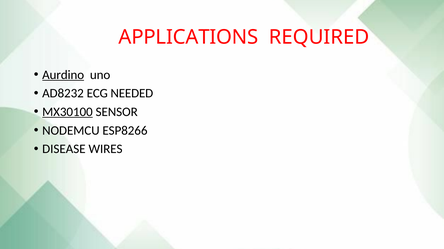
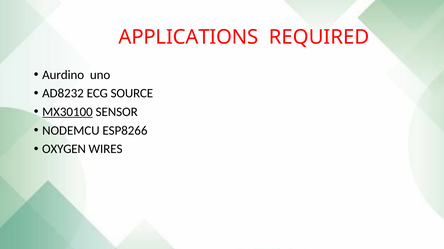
Aurdino underline: present -> none
NEEDED: NEEDED -> SOURCE
DISEASE: DISEASE -> OXYGEN
